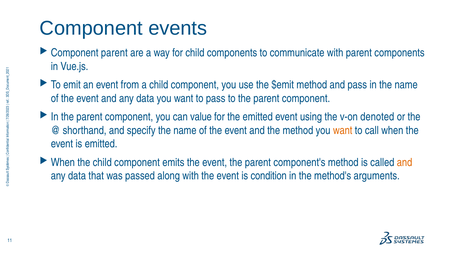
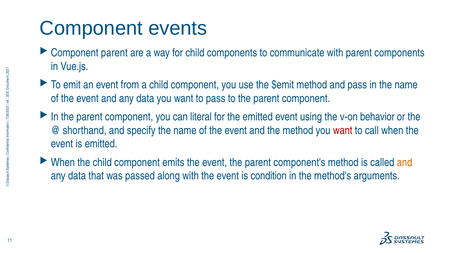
value: value -> literal
denoted: denoted -> behavior
want at (343, 130) colour: orange -> red
